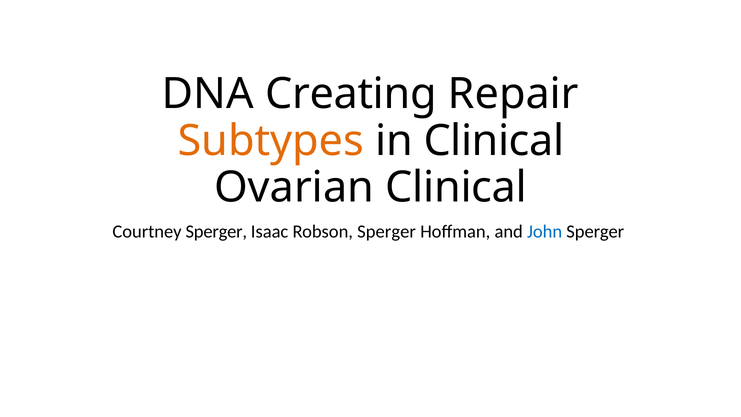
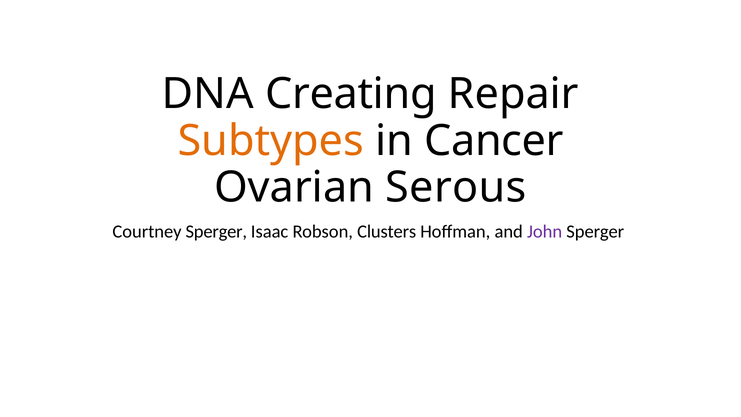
in Clinical: Clinical -> Cancer
Ovarian Clinical: Clinical -> Serous
Robson Sperger: Sperger -> Clusters
John colour: blue -> purple
